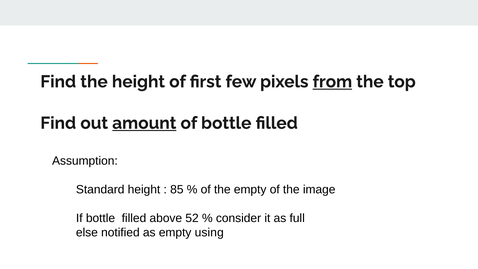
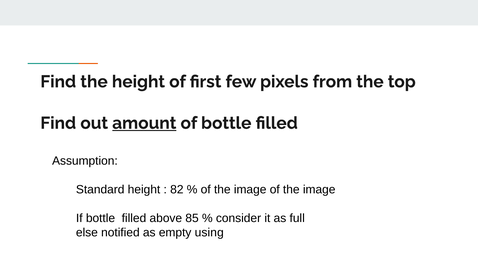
from underline: present -> none
85: 85 -> 82
empty at (250, 189): empty -> image
52: 52 -> 85
